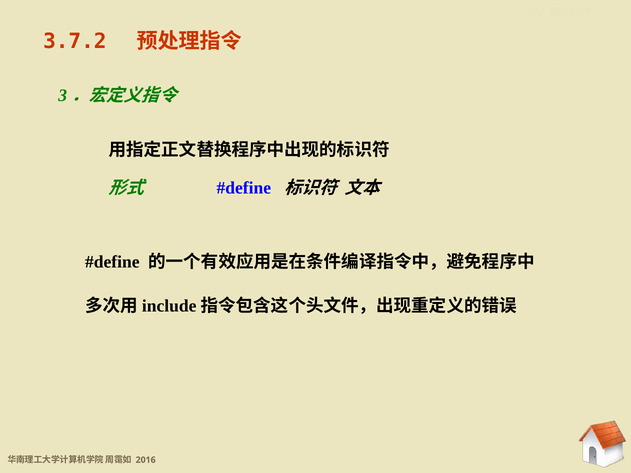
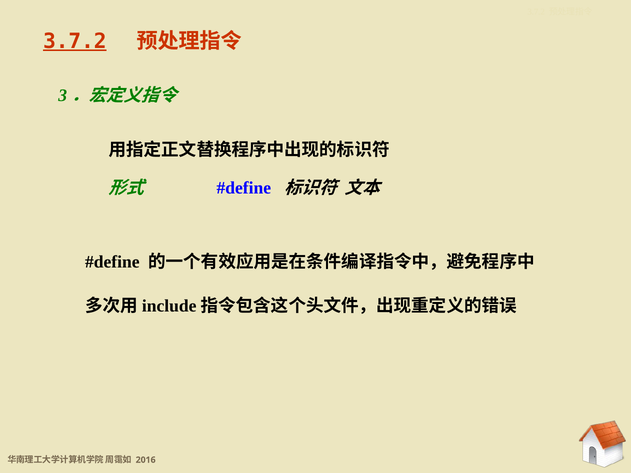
3.7.2 at (75, 41) underline: none -> present
